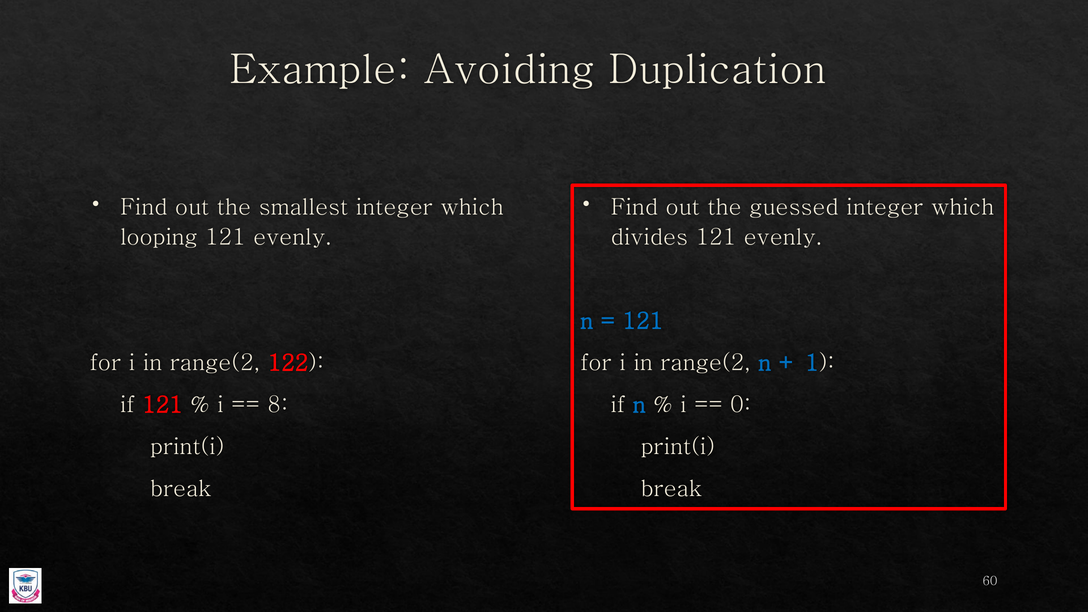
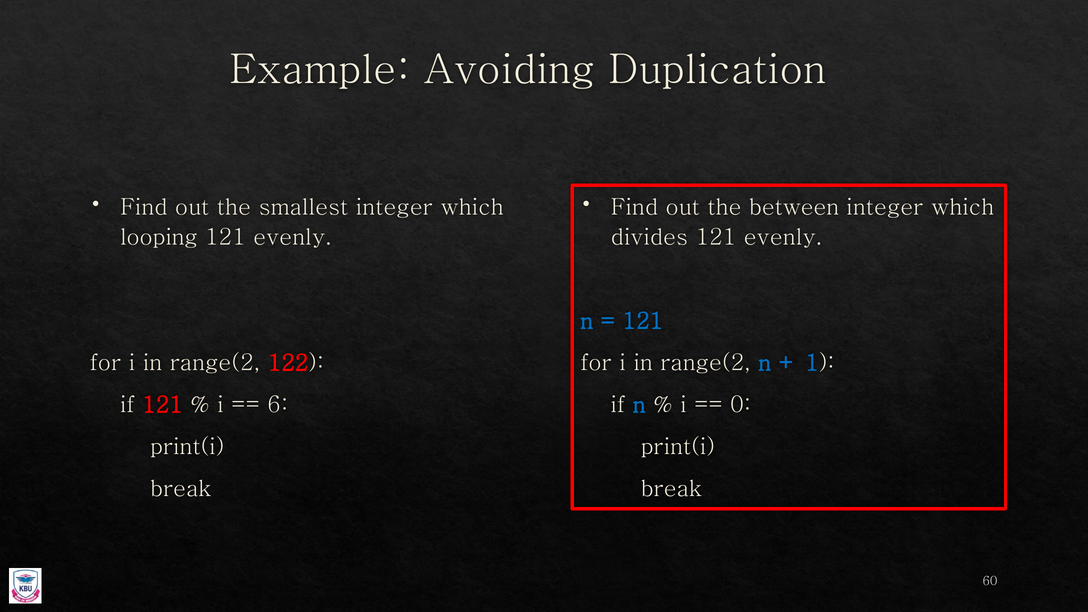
guessed: guessed -> between
8: 8 -> 6
